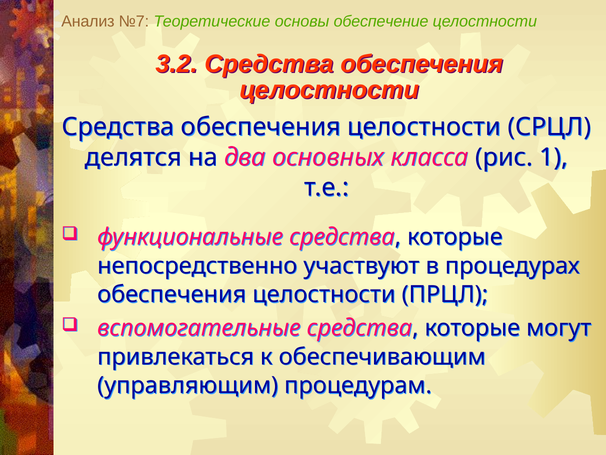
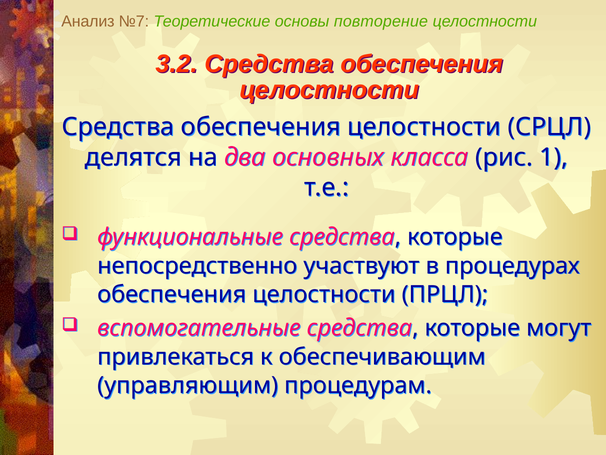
обеспечение: обеспечение -> повторение
